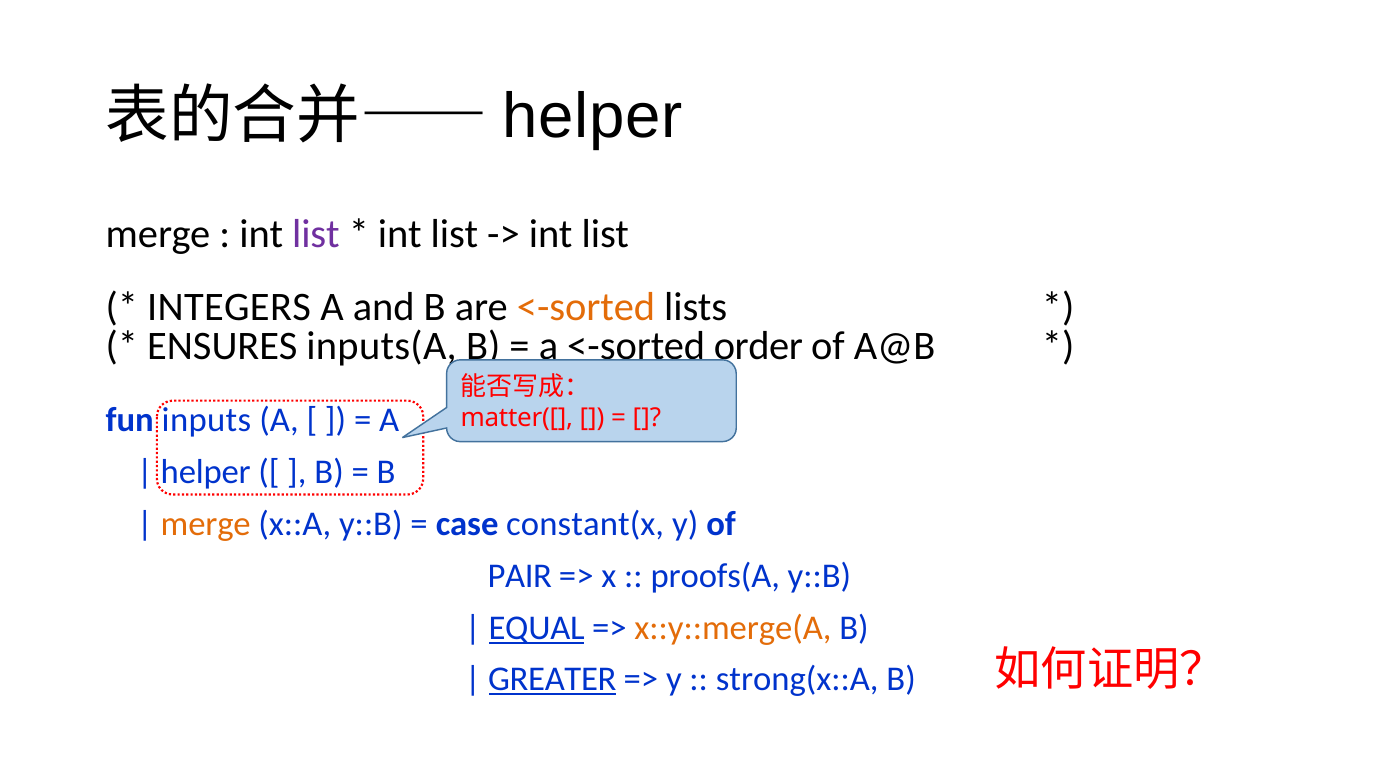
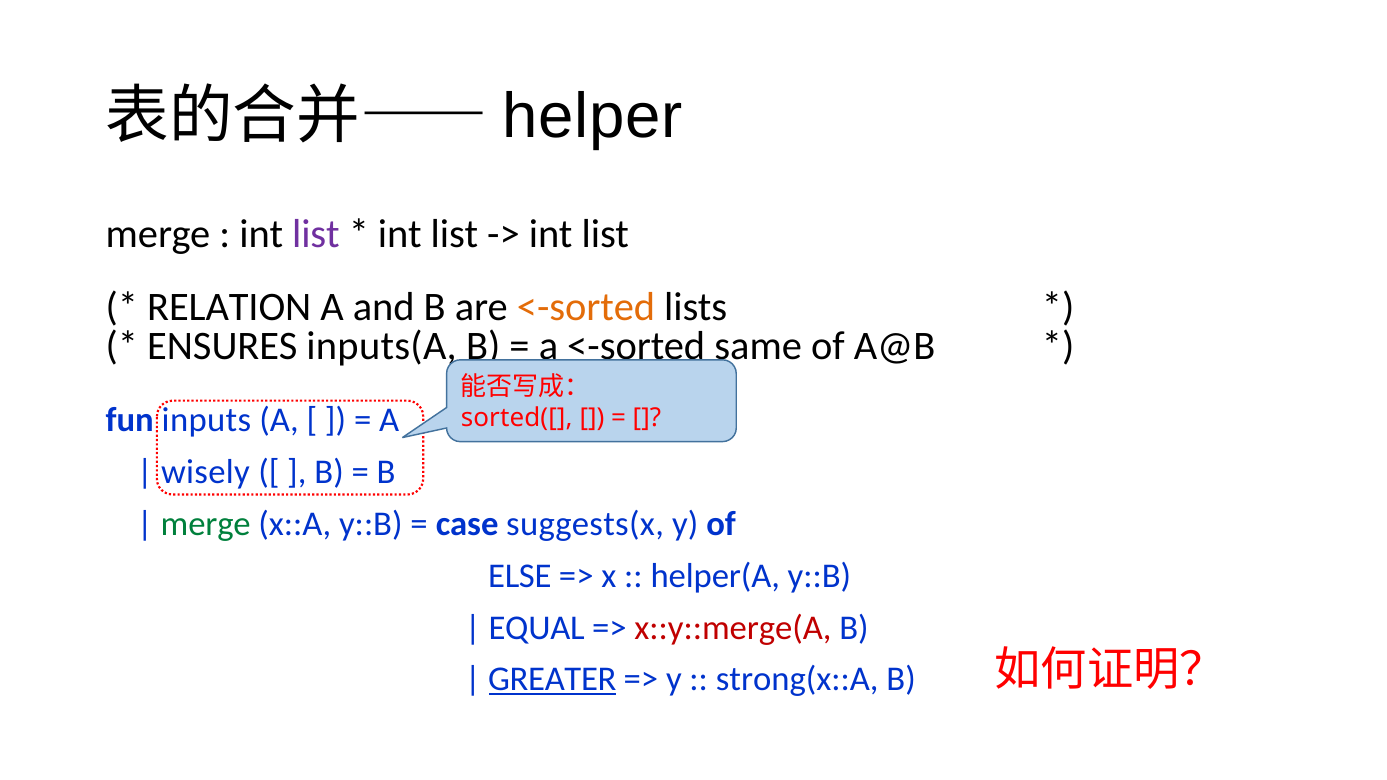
INTEGERS: INTEGERS -> RELATION
order: order -> same
matter([: matter([ -> sorted([
helper at (206, 472): helper -> wisely
merge at (206, 524) colour: orange -> green
constant(x: constant(x -> suggests(x
PAIR: PAIR -> ELSE
proofs(A: proofs(A -> helper(A
EQUAL underline: present -> none
x::y::merge(A colour: orange -> red
